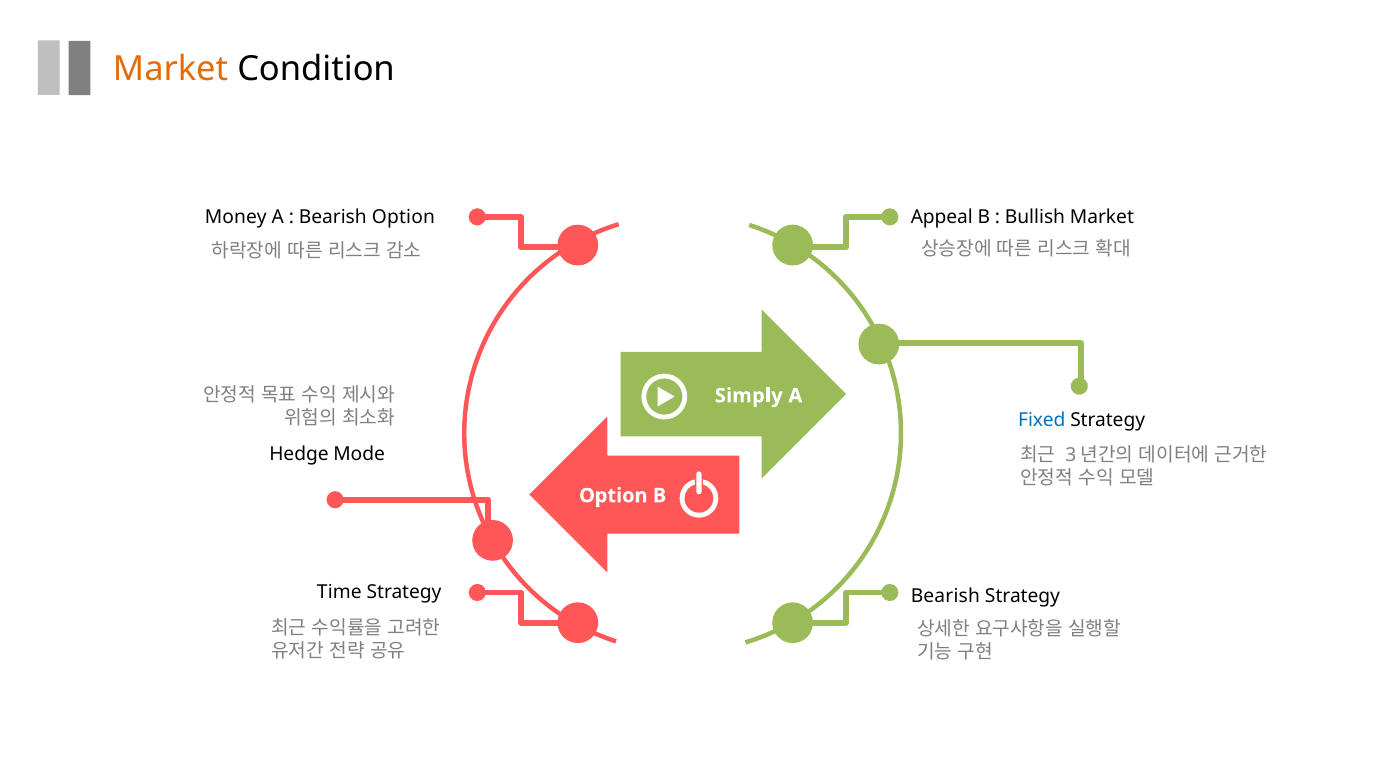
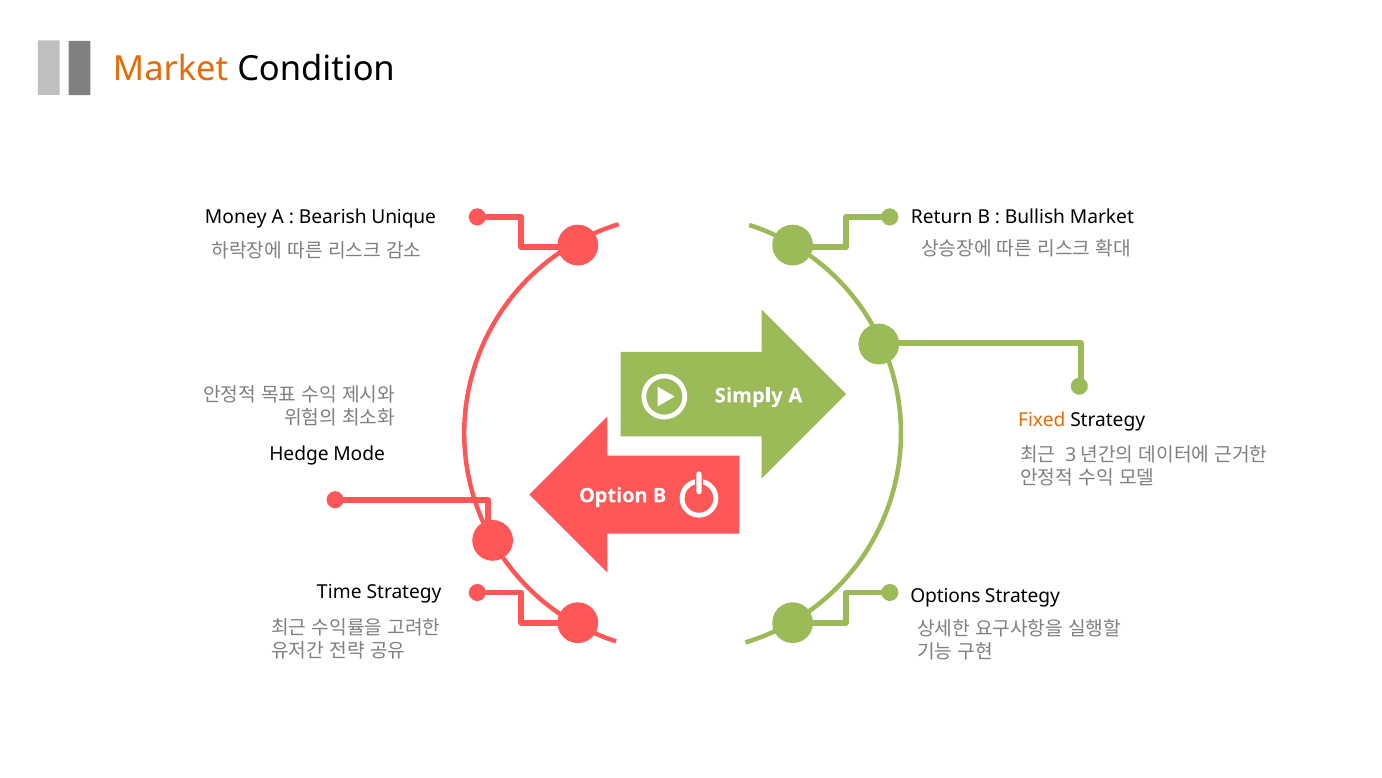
Bearish Option: Option -> Unique
Appeal: Appeal -> Return
Fixed colour: blue -> orange
Bearish at (945, 596): Bearish -> Options
